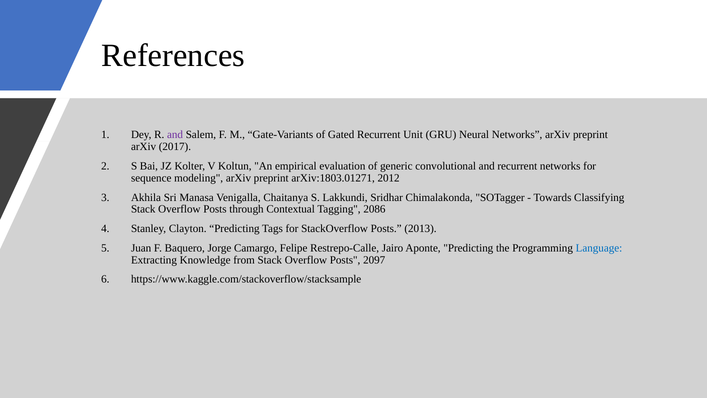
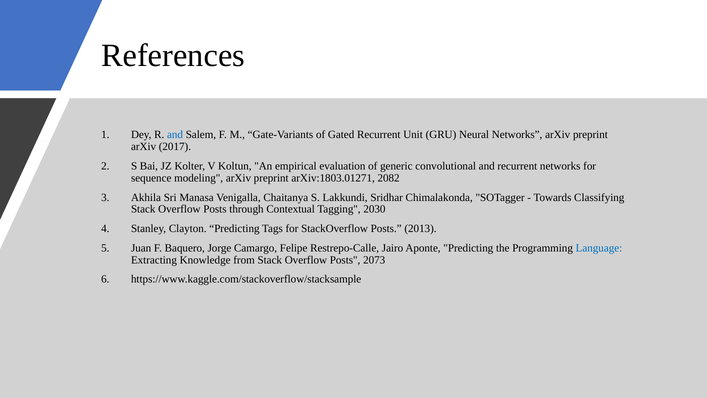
and at (175, 135) colour: purple -> blue
2012: 2012 -> 2082
2086: 2086 -> 2030
2097: 2097 -> 2073
